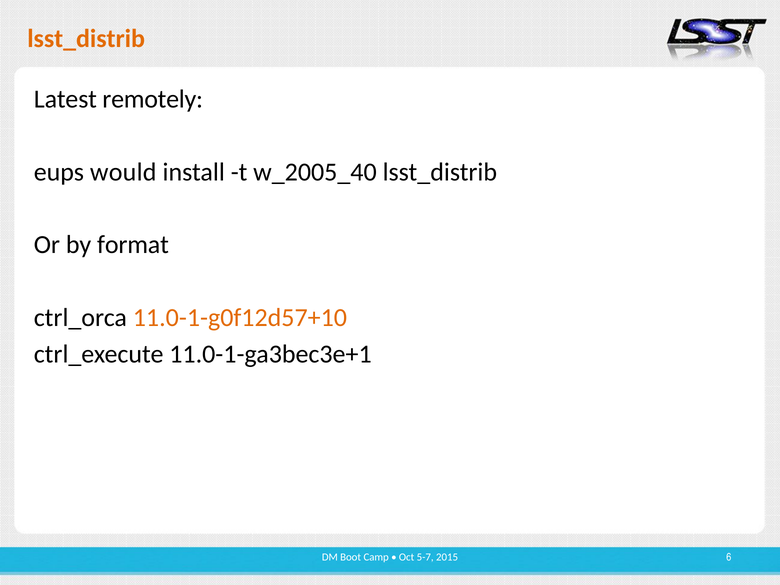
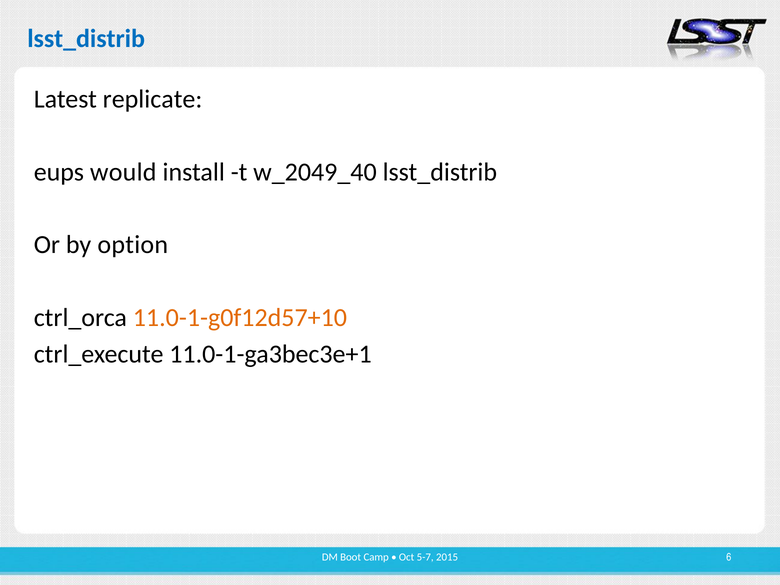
lsst_distrib at (86, 39) colour: orange -> blue
remotely: remotely -> replicate
w_2005_40: w_2005_40 -> w_2049_40
format: format -> option
